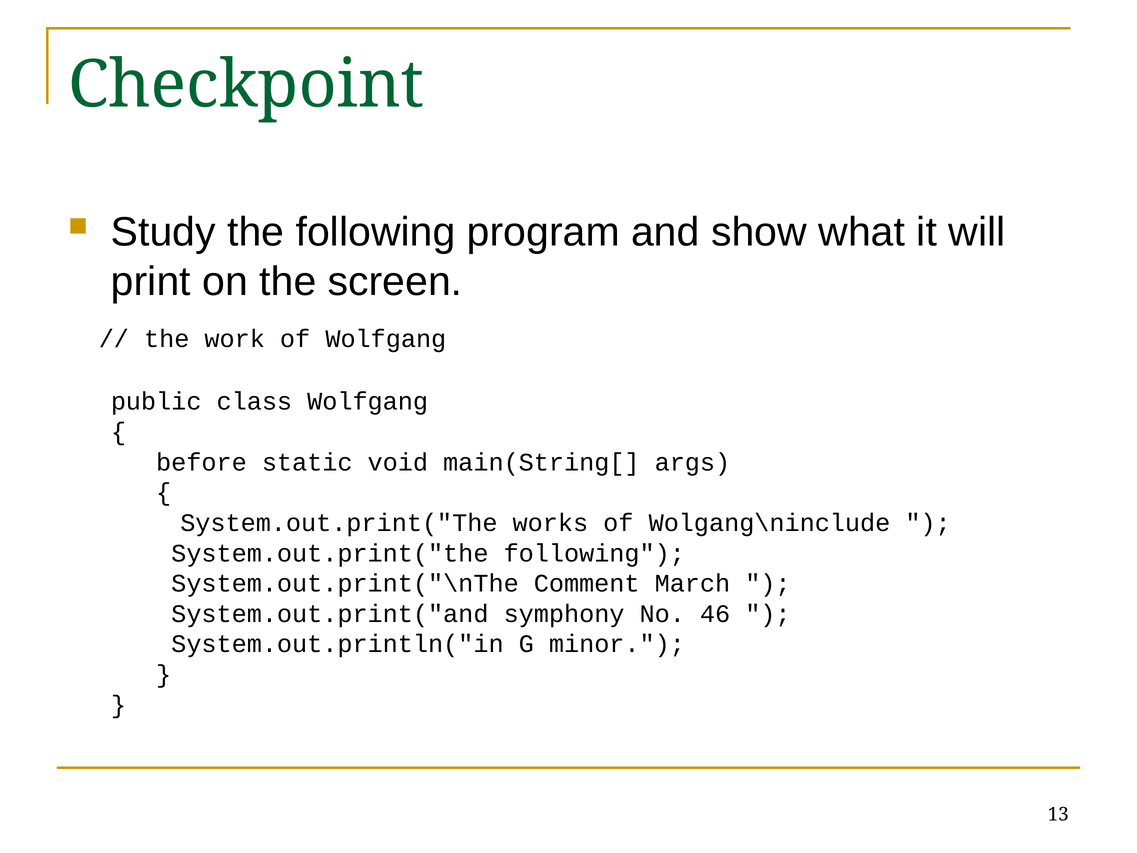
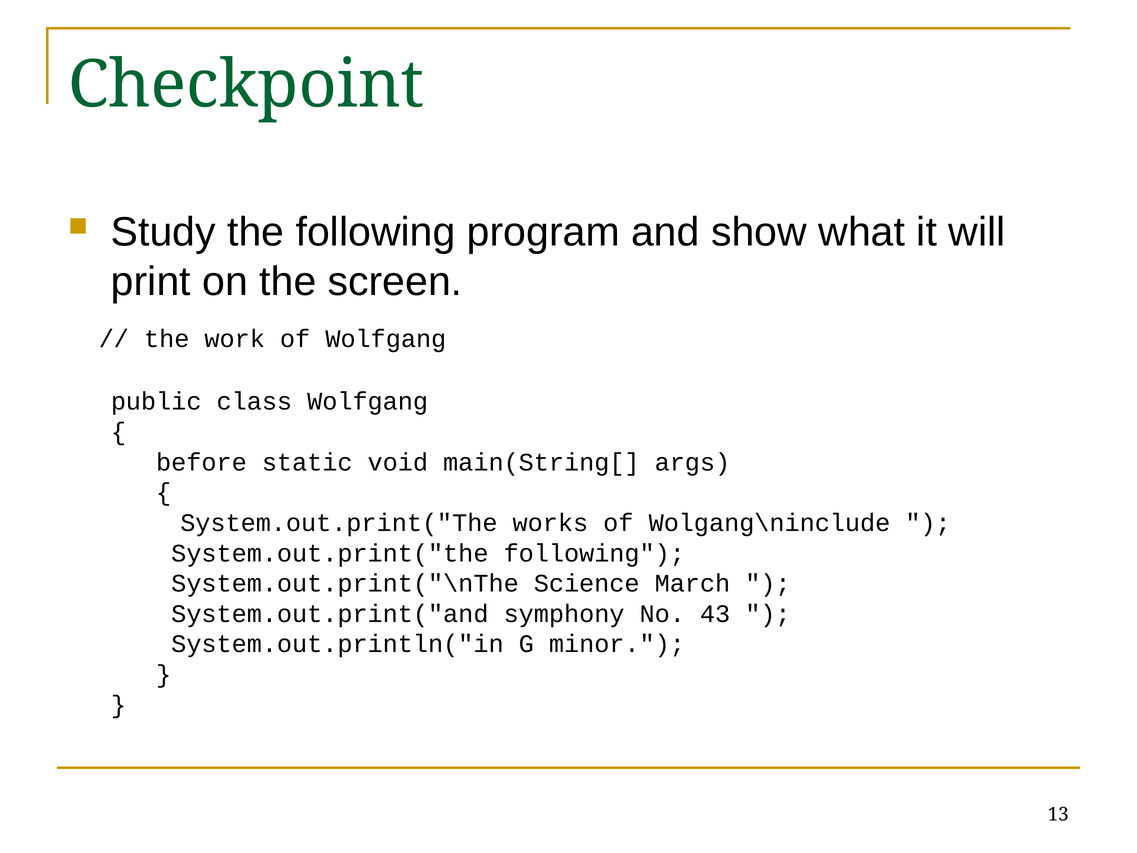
Comment: Comment -> Science
46: 46 -> 43
